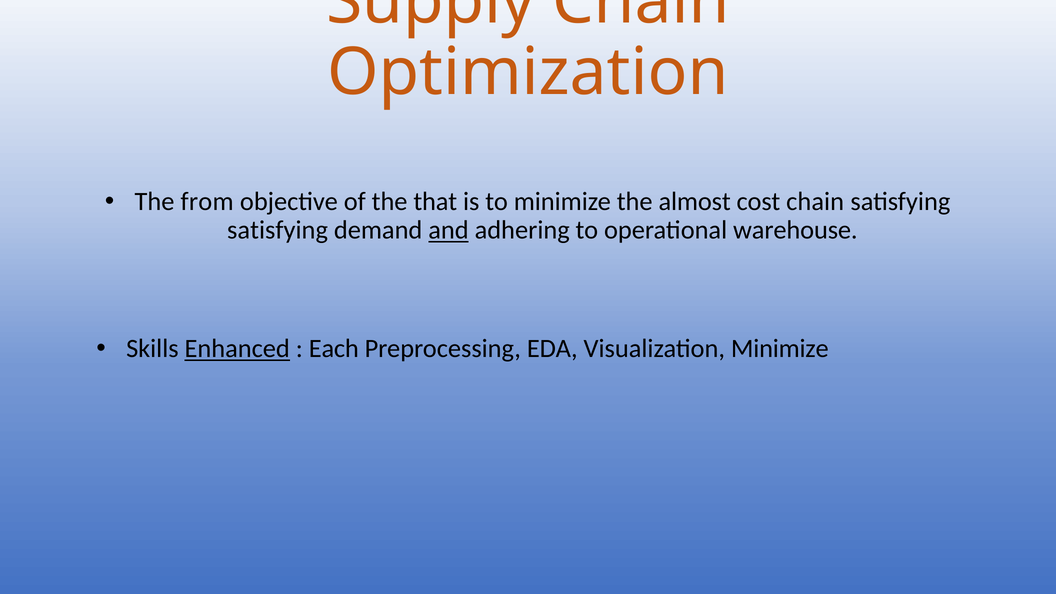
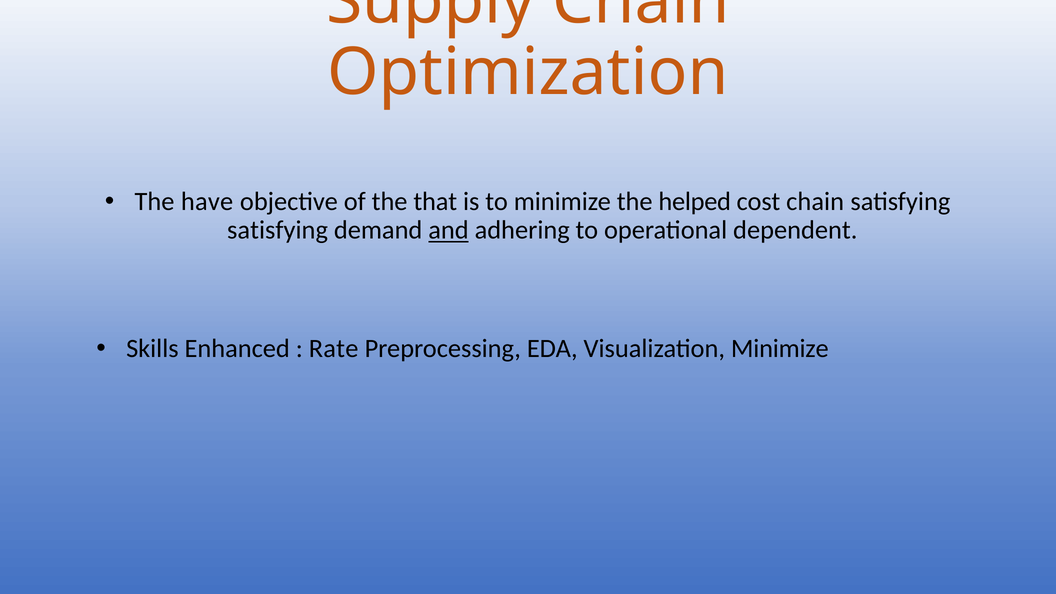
from: from -> have
almost: almost -> helped
warehouse: warehouse -> dependent
Enhanced underline: present -> none
Each: Each -> Rate
